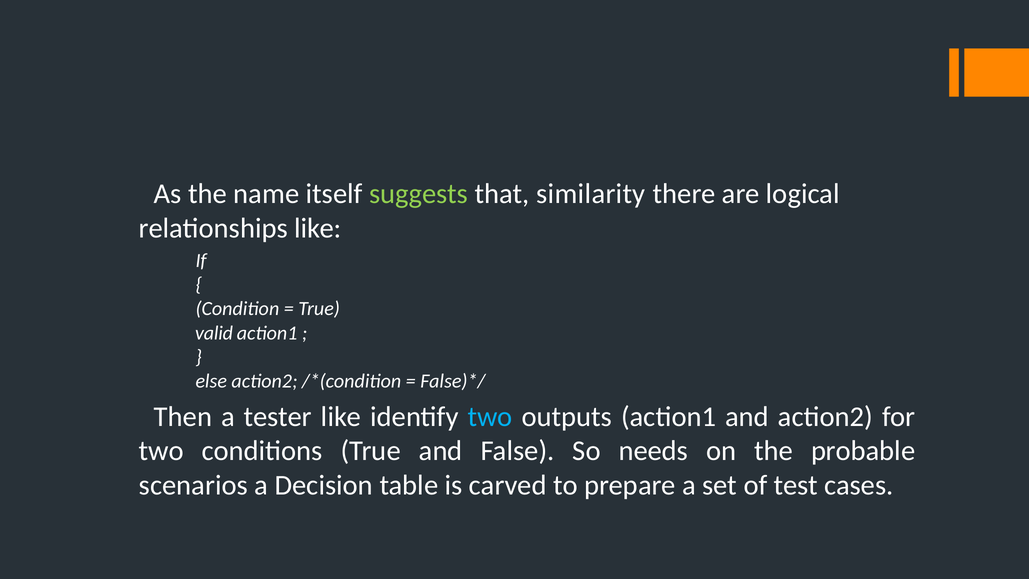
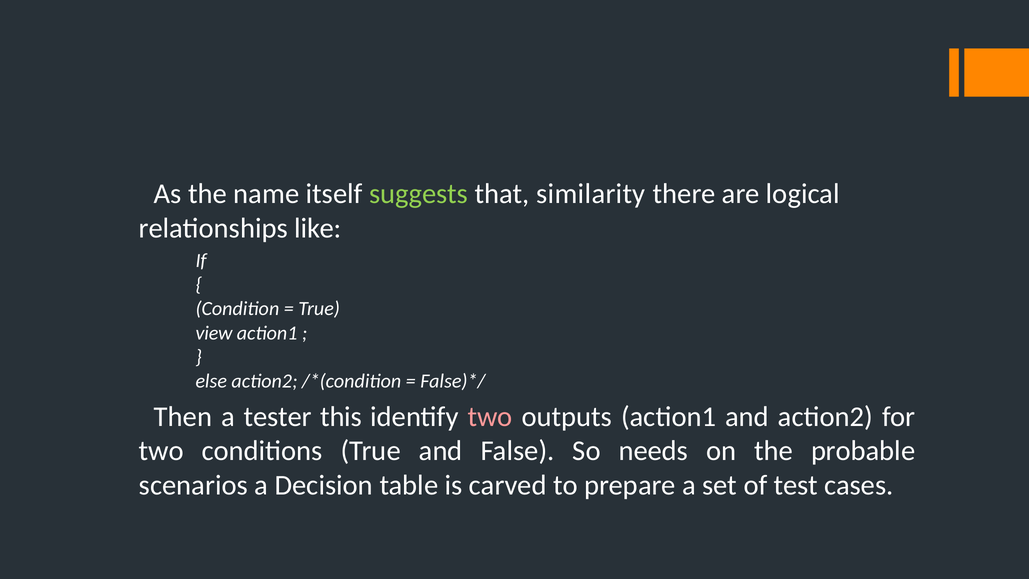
valid: valid -> view
tester like: like -> this
two at (490, 417) colour: light blue -> pink
